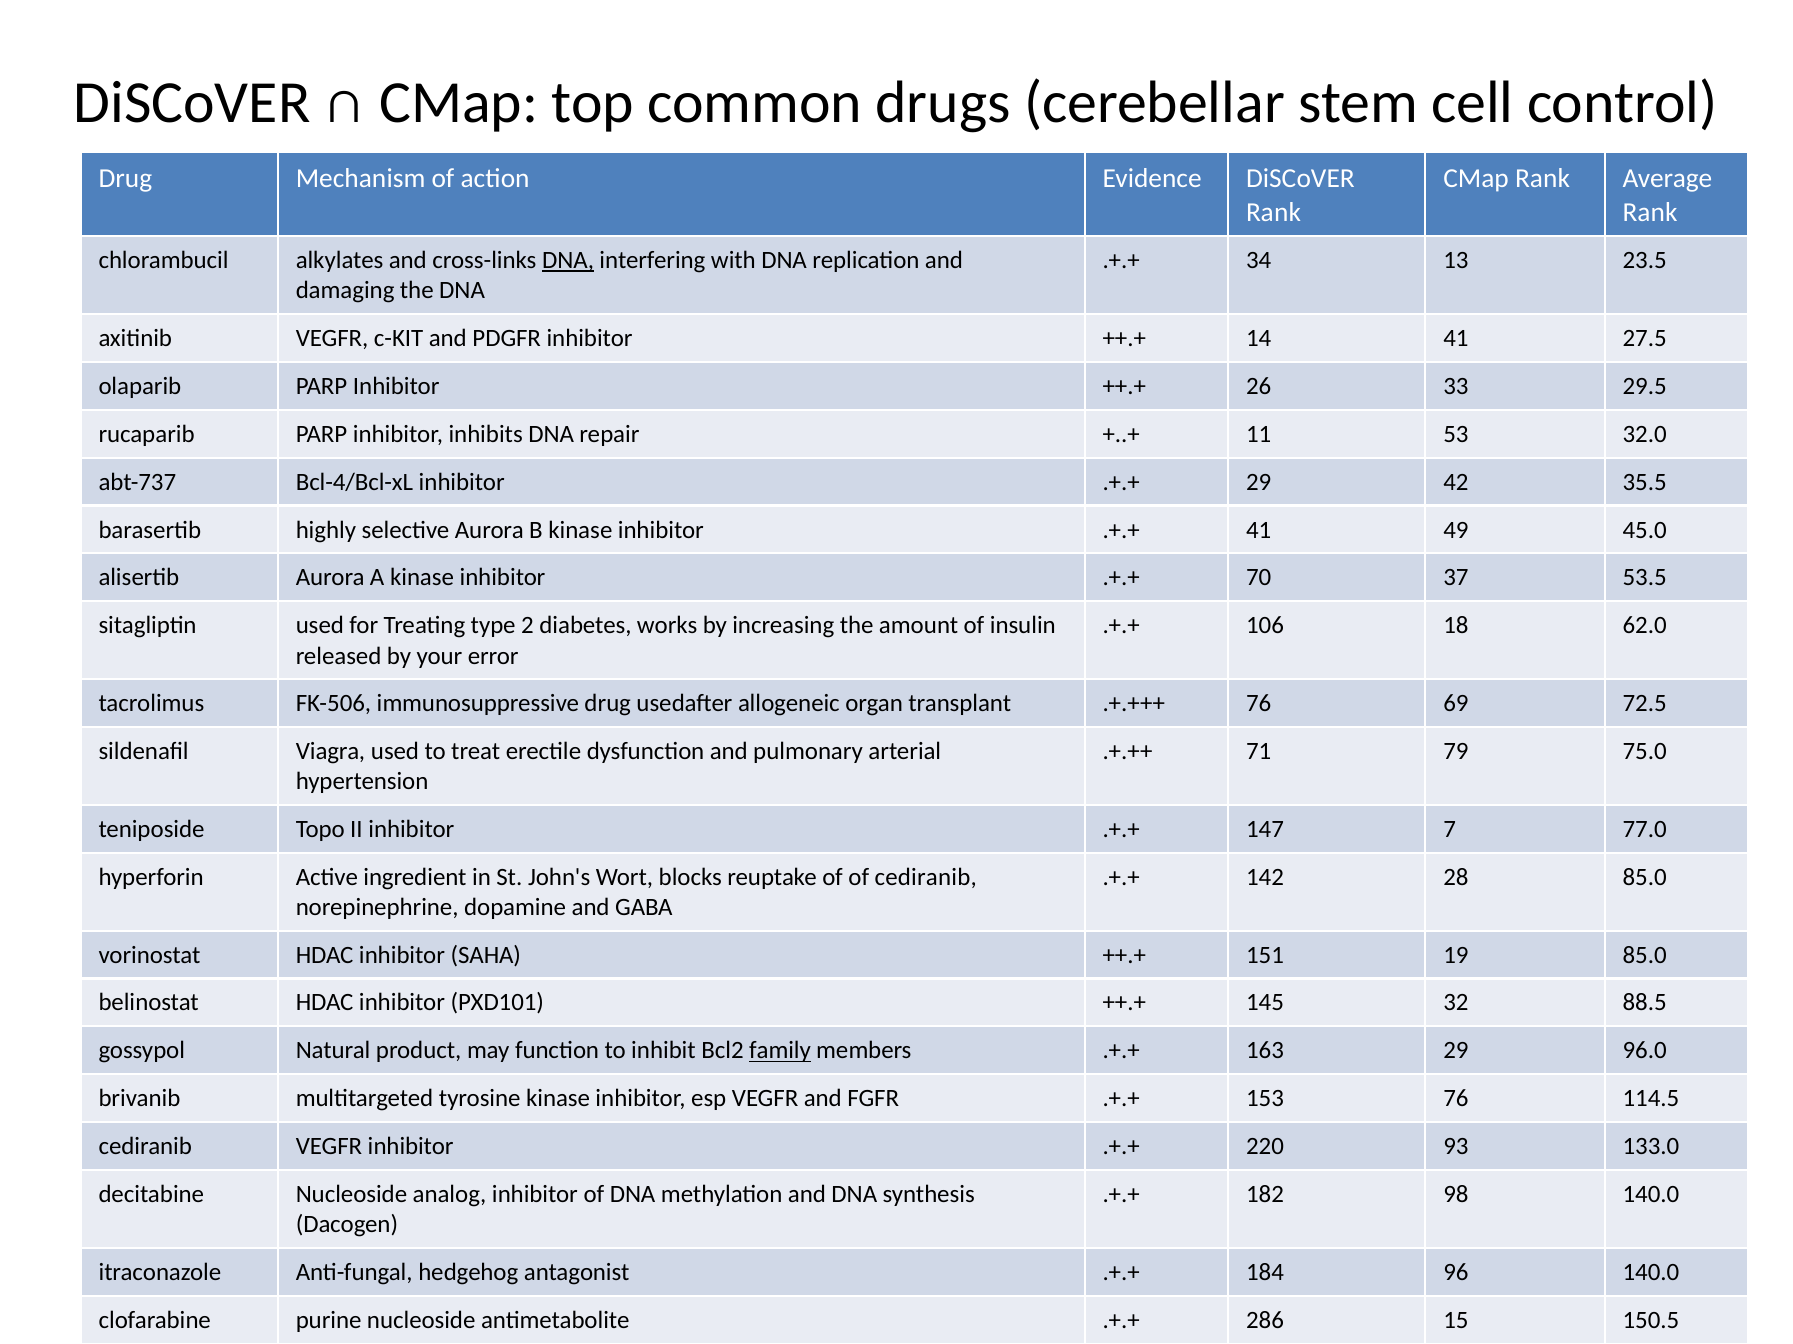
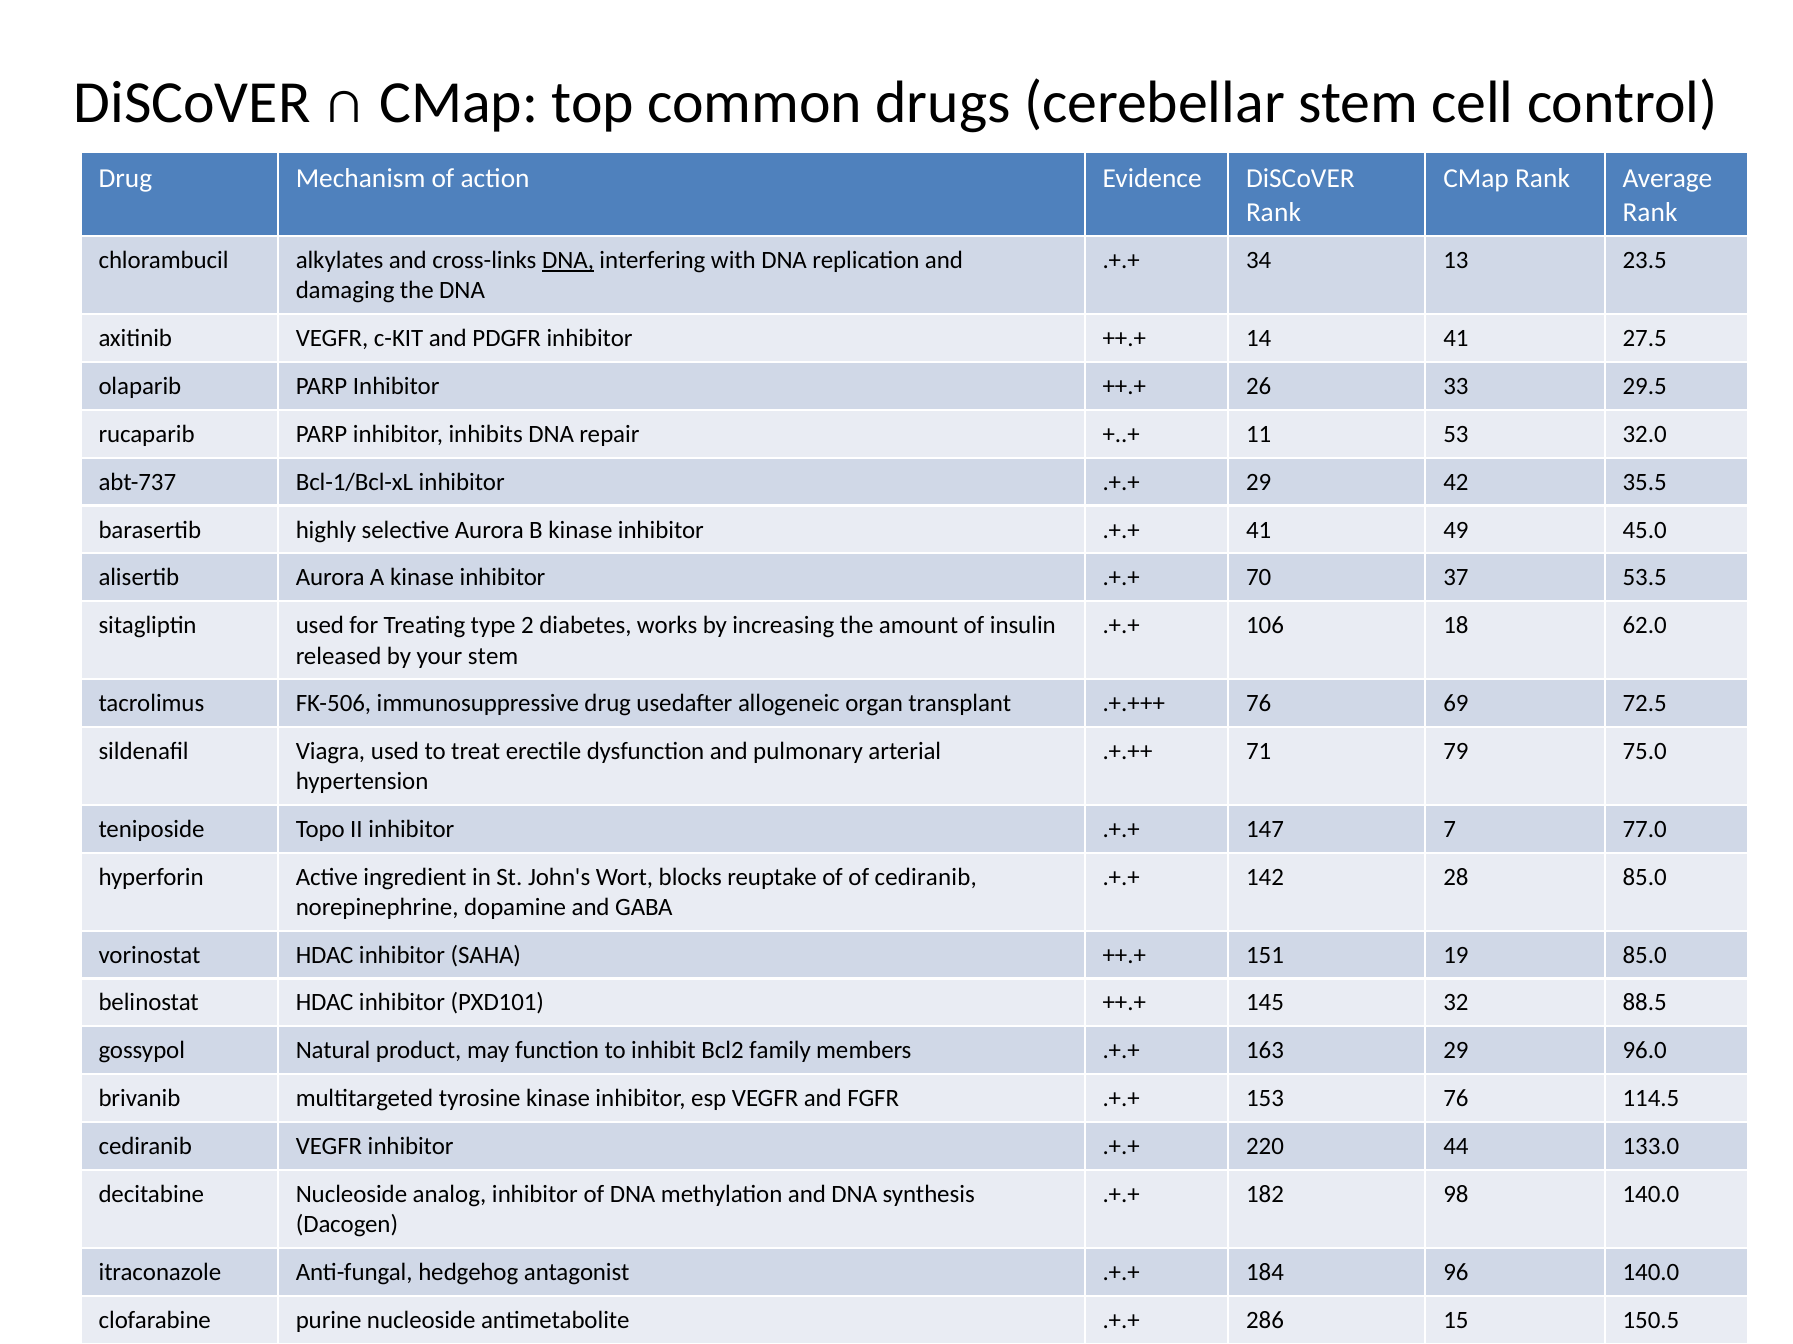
Bcl-4/Bcl-xL: Bcl-4/Bcl-xL -> Bcl-1/Bcl-xL
your error: error -> stem
family underline: present -> none
93: 93 -> 44
